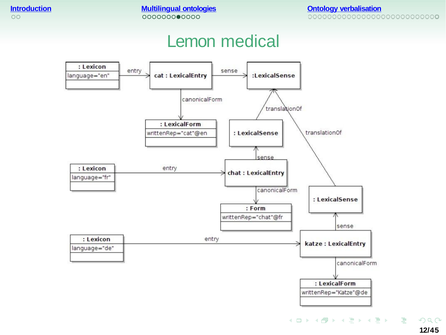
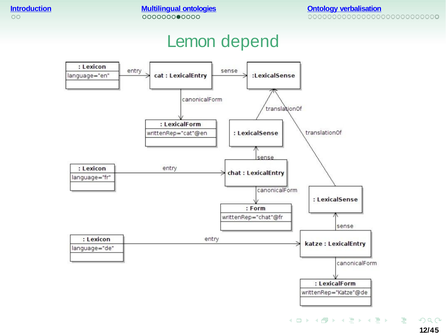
medical: medical -> depend
